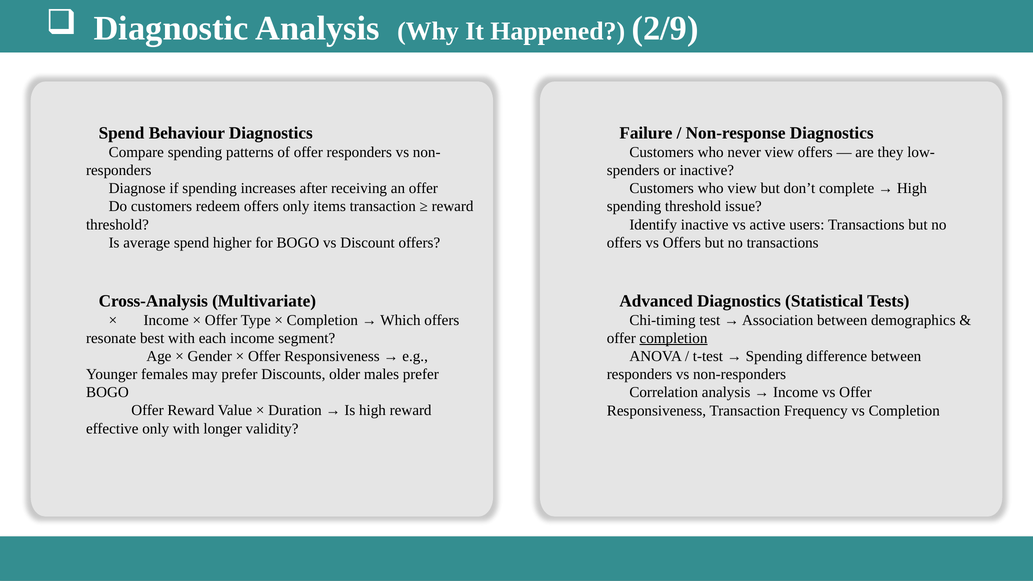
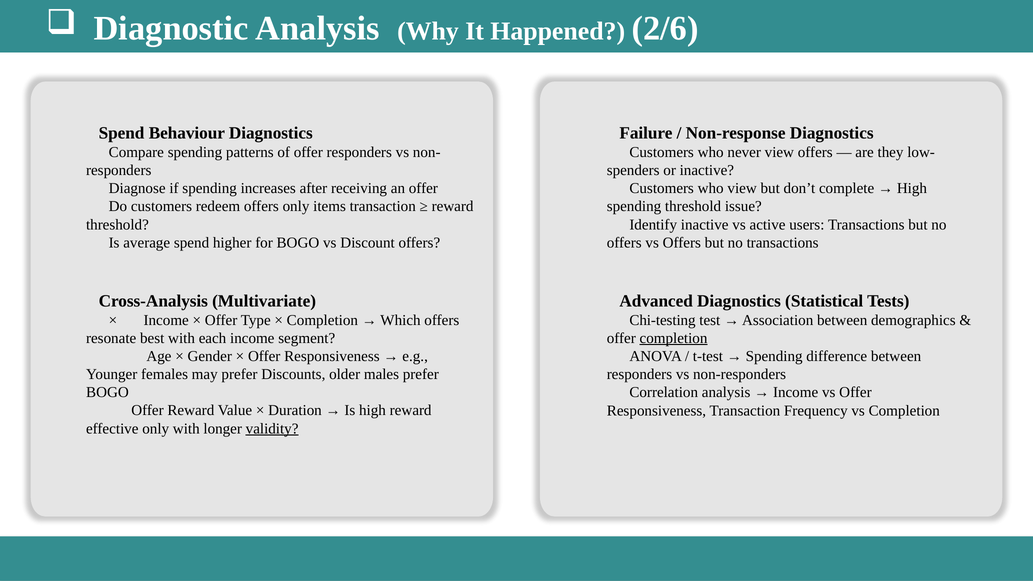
2/9: 2/9 -> 2/6
Chi-timing: Chi-timing -> Chi-testing
validity underline: none -> present
